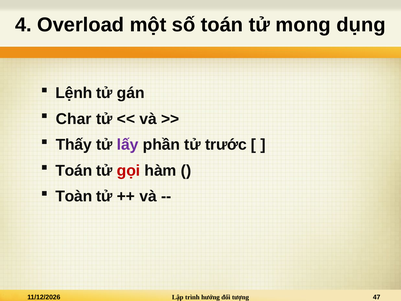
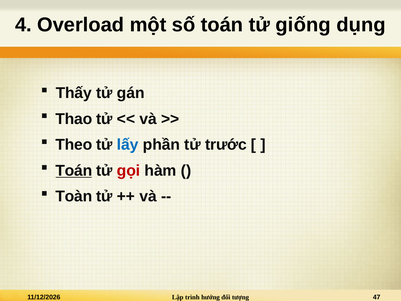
mong: mong -> giống
Lệnh: Lệnh -> Thấy
Char: Char -> Thao
Thấy: Thấy -> Theo
lấy colour: purple -> blue
Toán at (74, 170) underline: none -> present
